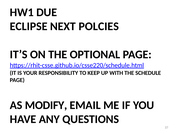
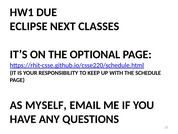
POLCIES: POLCIES -> CLASSES
MODIFY: MODIFY -> MYSELF
